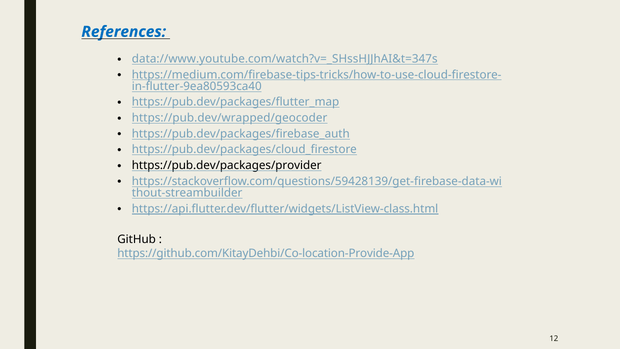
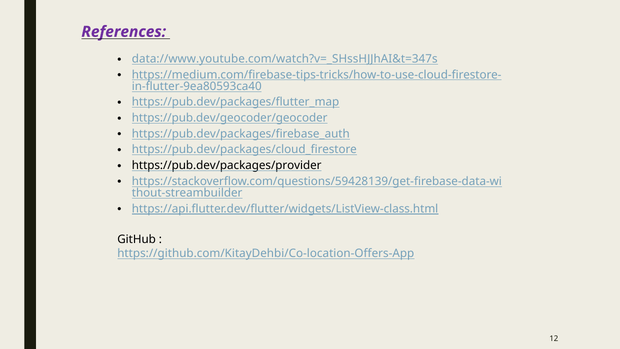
References colour: blue -> purple
https://pub.dev/wrapped/geocoder: https://pub.dev/wrapped/geocoder -> https://pub.dev/geocoder/geocoder
https://github.com/KitayDehbi/Co-location-Provide-App: https://github.com/KitayDehbi/Co-location-Provide-App -> https://github.com/KitayDehbi/Co-location-Offers-App
